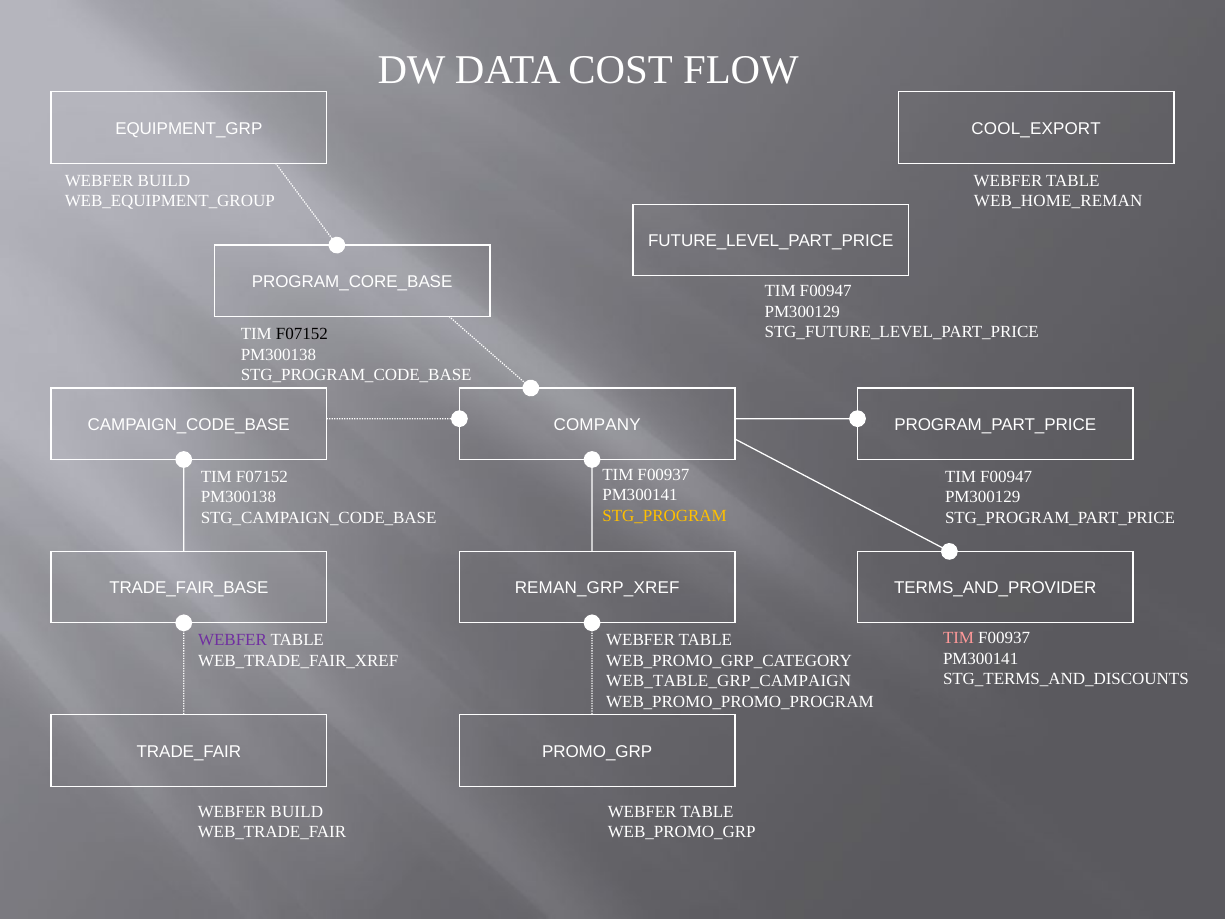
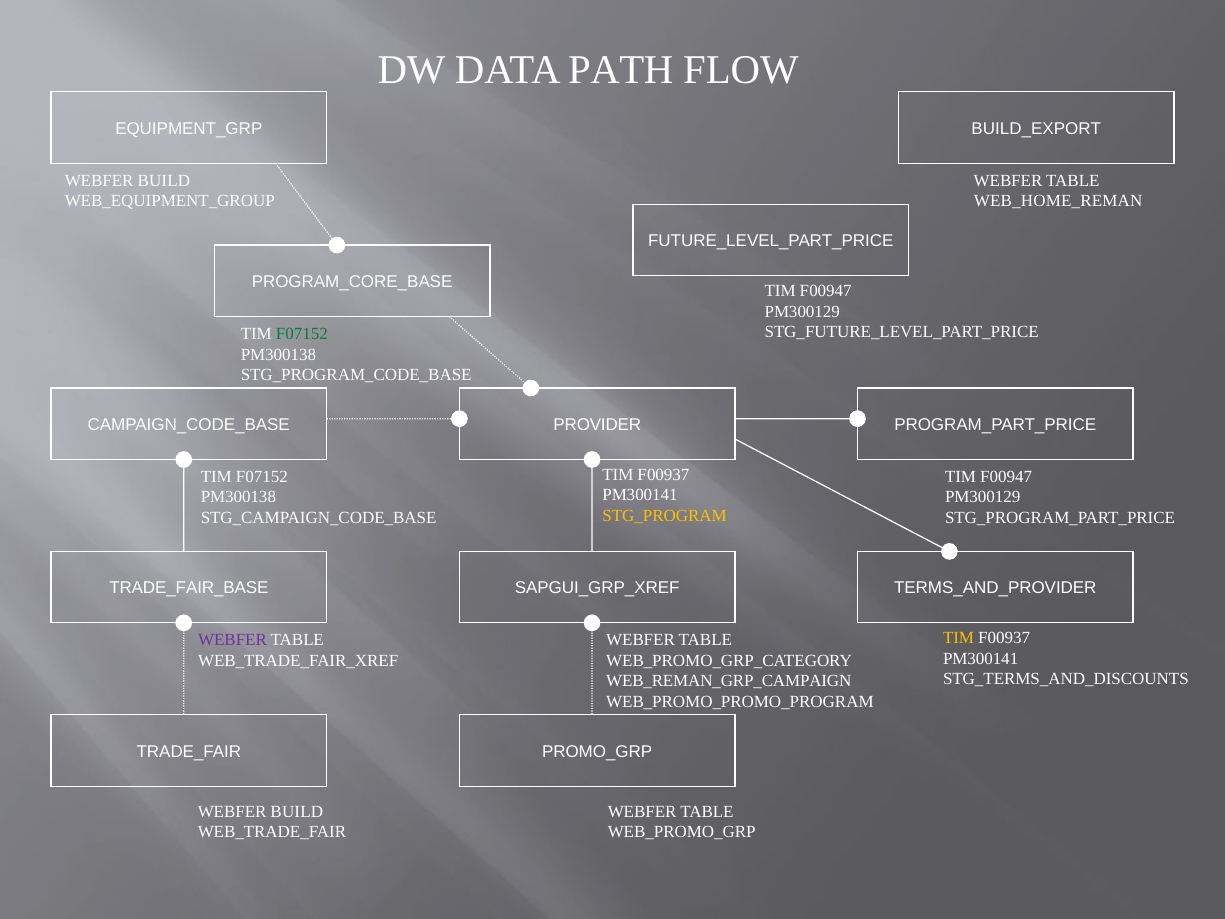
COST: COST -> PATH
COOL_EXPORT: COOL_EXPORT -> BUILD_EXPORT
F07152 at (302, 334) colour: black -> green
COMPANY: COMPANY -> PROVIDER
REMAN_GRP_XREF: REMAN_GRP_XREF -> SAPGUI_GRP_XREF
TIM at (959, 638) colour: pink -> yellow
WEB_TABLE_GRP_CAMPAIGN: WEB_TABLE_GRP_CAMPAIGN -> WEB_REMAN_GRP_CAMPAIGN
